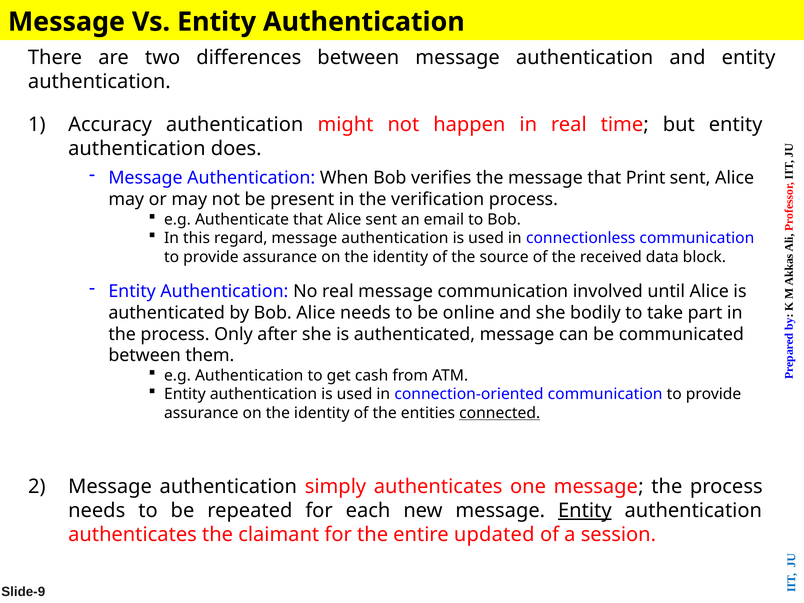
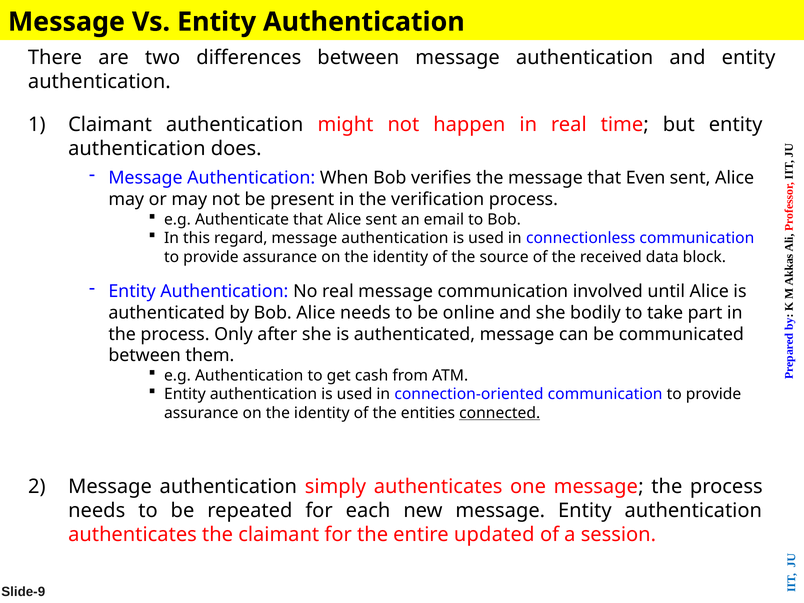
Accuracy at (110, 125): Accuracy -> Claimant
Print: Print -> Even
Entity at (585, 511) underline: present -> none
